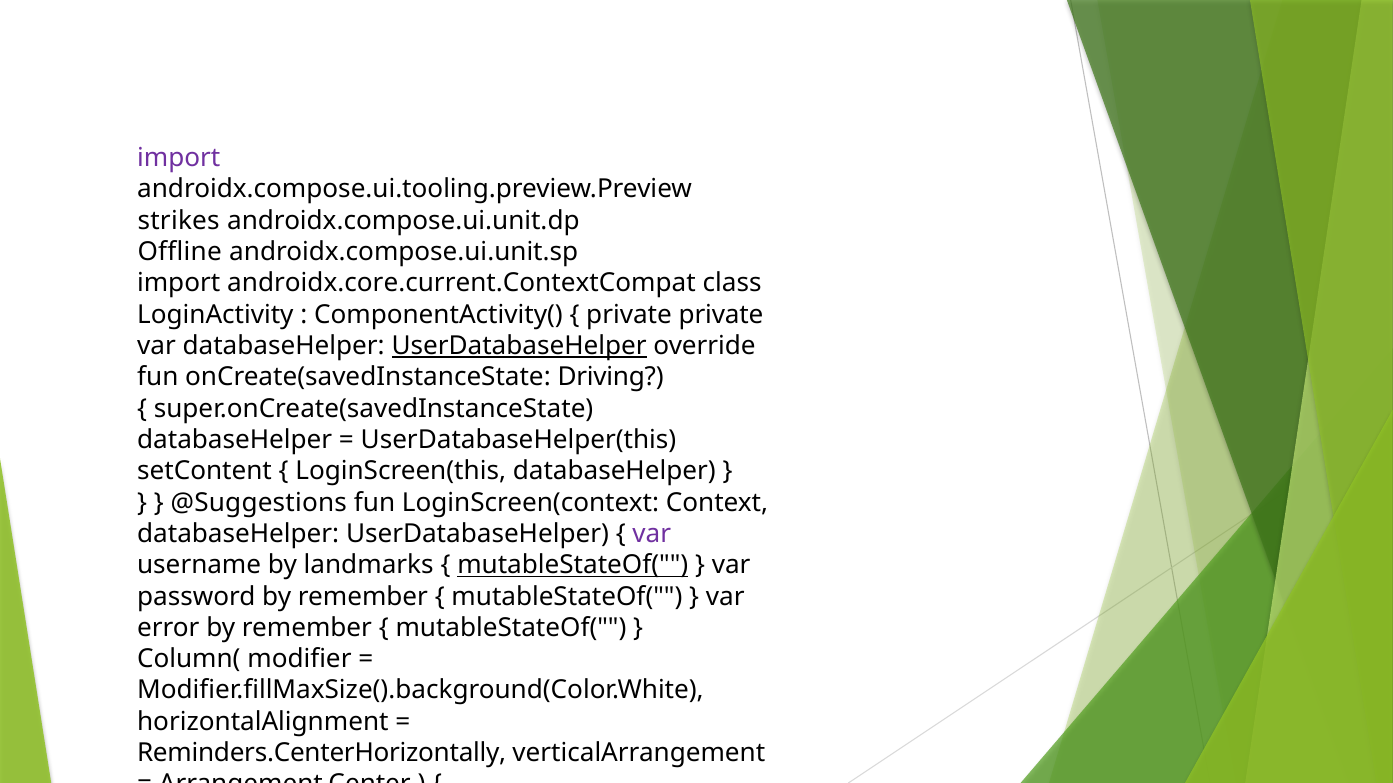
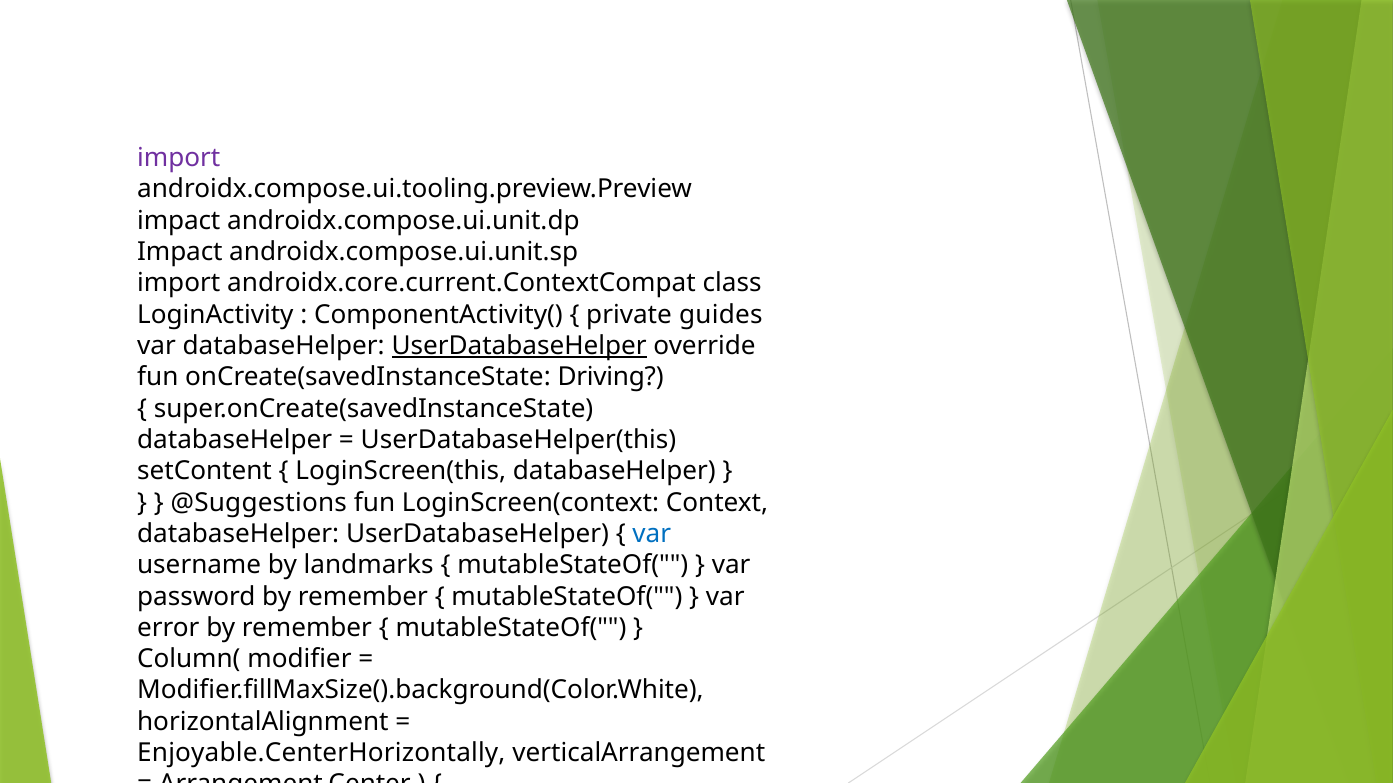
strikes at (179, 221): strikes -> impact
Offline at (180, 252): Offline -> Impact
private private: private -> guides
var at (652, 534) colour: purple -> blue
mutableStateOf( at (573, 565) underline: present -> none
Reminders.CenterHorizontally: Reminders.CenterHorizontally -> Enjoyable.CenterHorizontally
